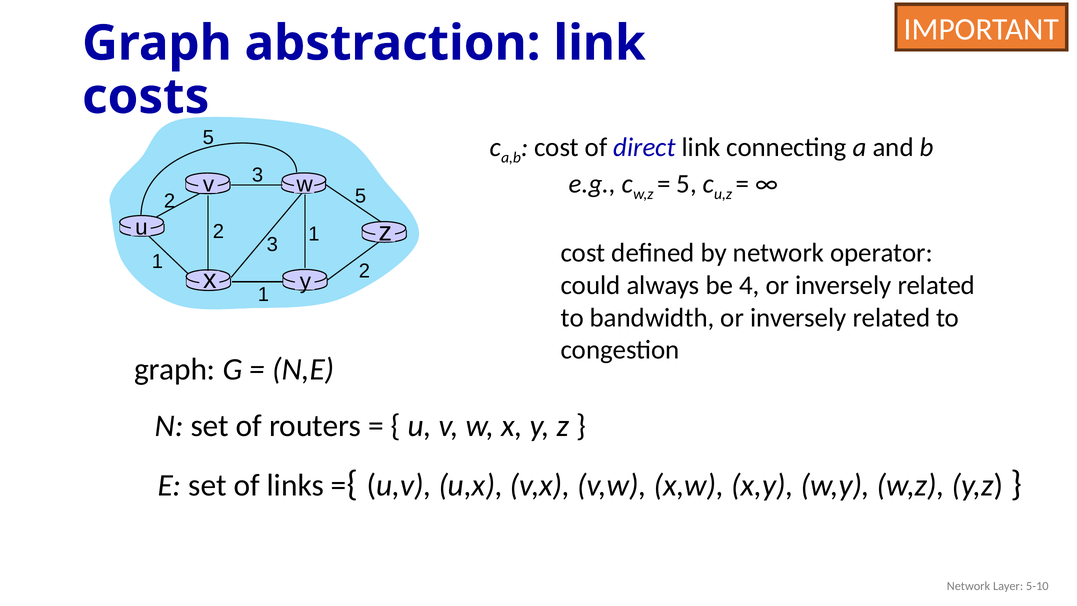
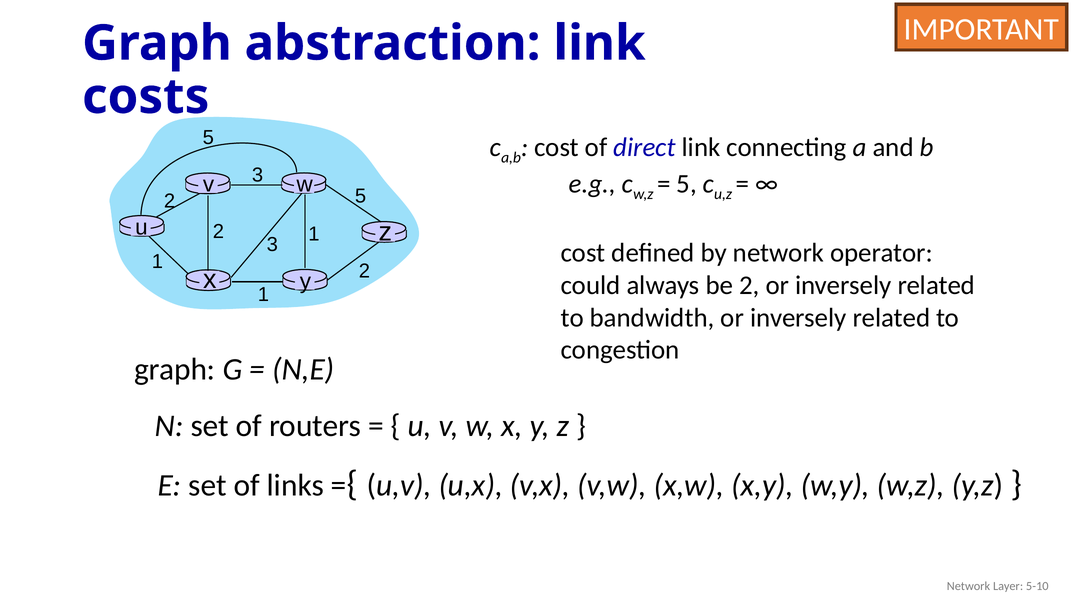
be 4: 4 -> 2
